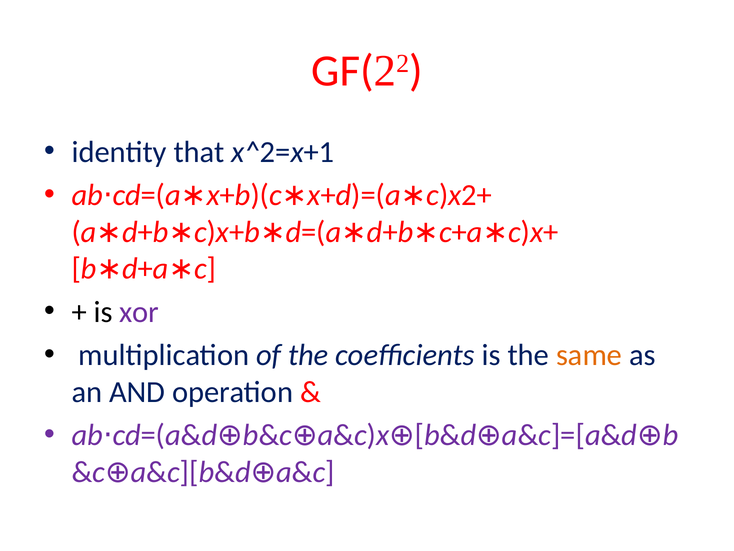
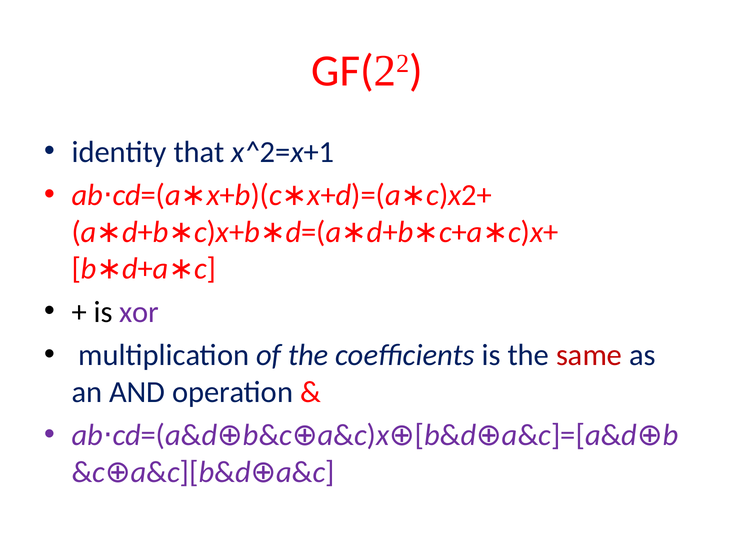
same colour: orange -> red
